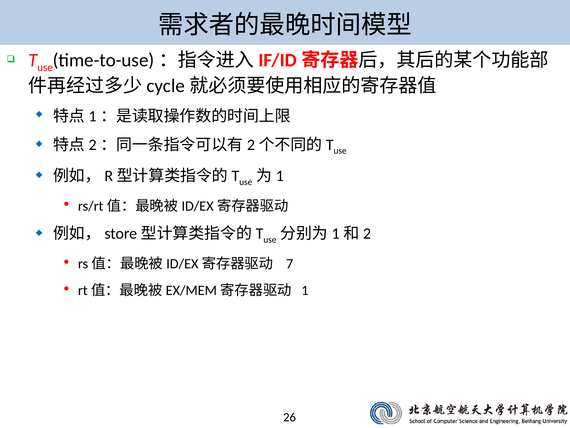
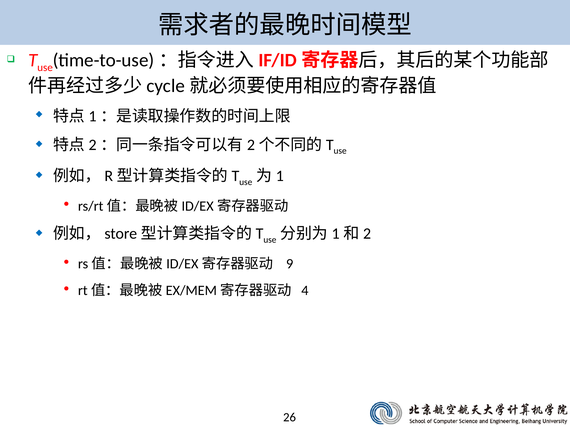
7: 7 -> 9
1: 1 -> 4
